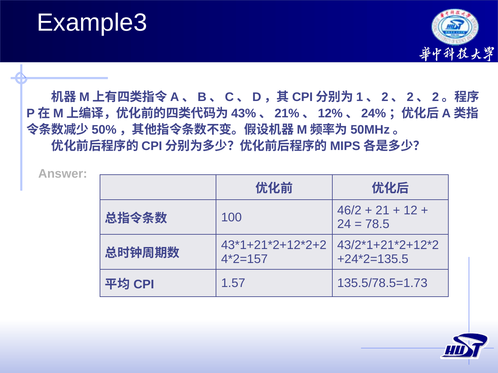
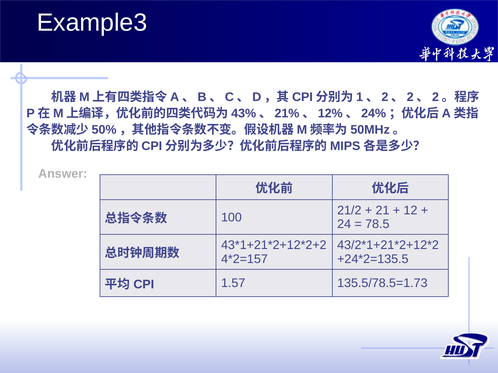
46/2: 46/2 -> 21/2
